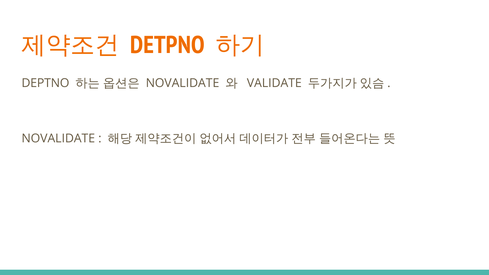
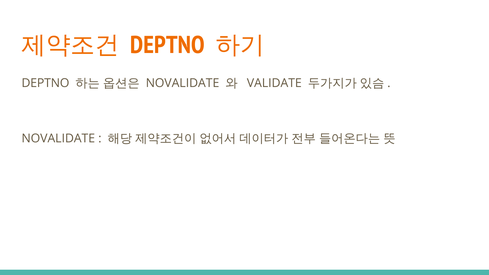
DETPNO at (167, 45): DETPNO -> DEPTNO
